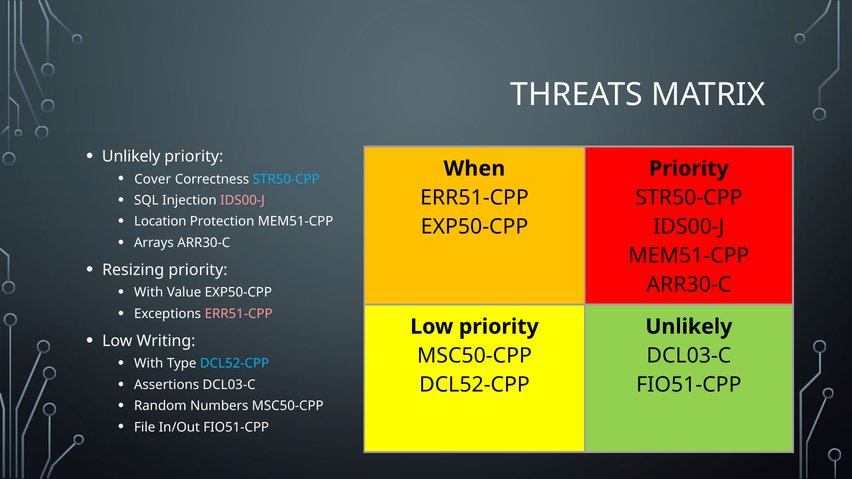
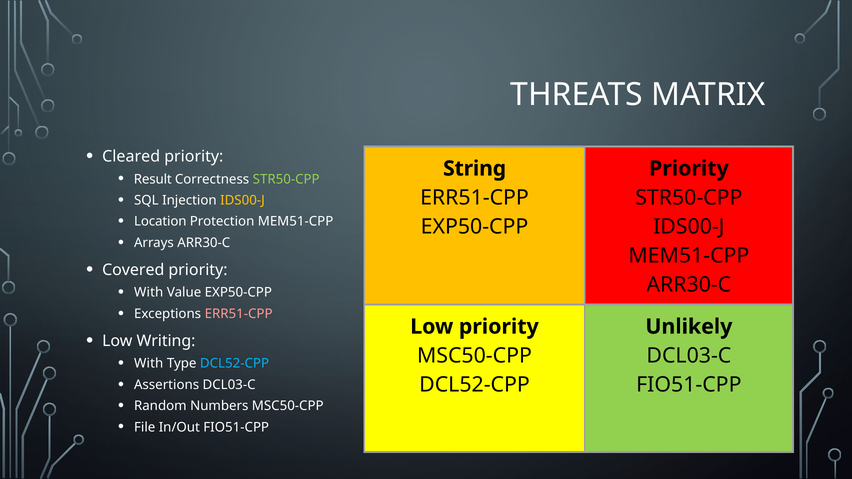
Unlikely at (131, 157): Unlikely -> Cleared
When: When -> String
Cover: Cover -> Result
STR50-CPP at (286, 179) colour: light blue -> light green
IDS00-J at (242, 200) colour: pink -> yellow
Resizing: Resizing -> Covered
